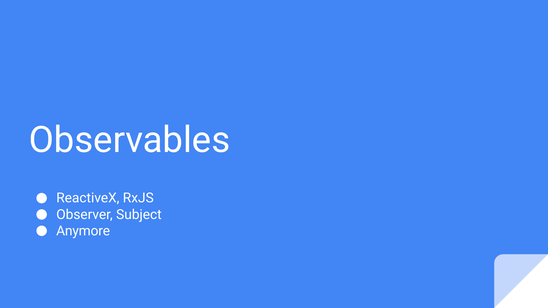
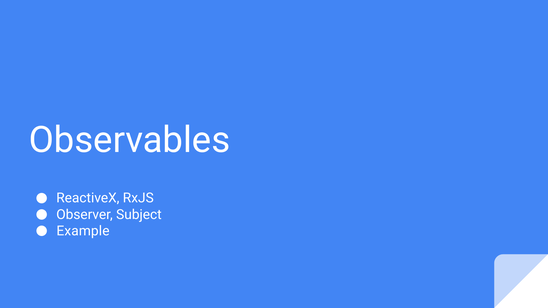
Anymore: Anymore -> Example
